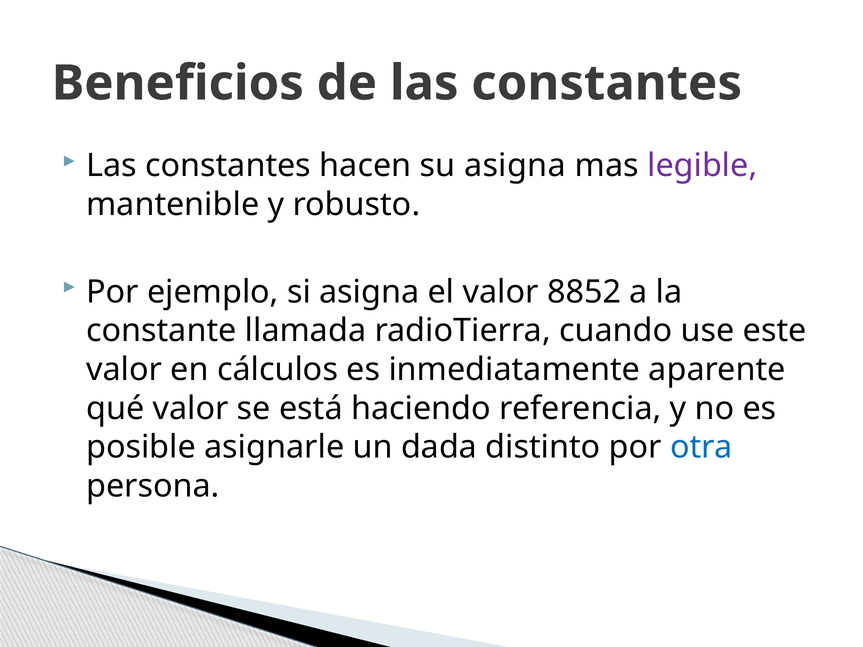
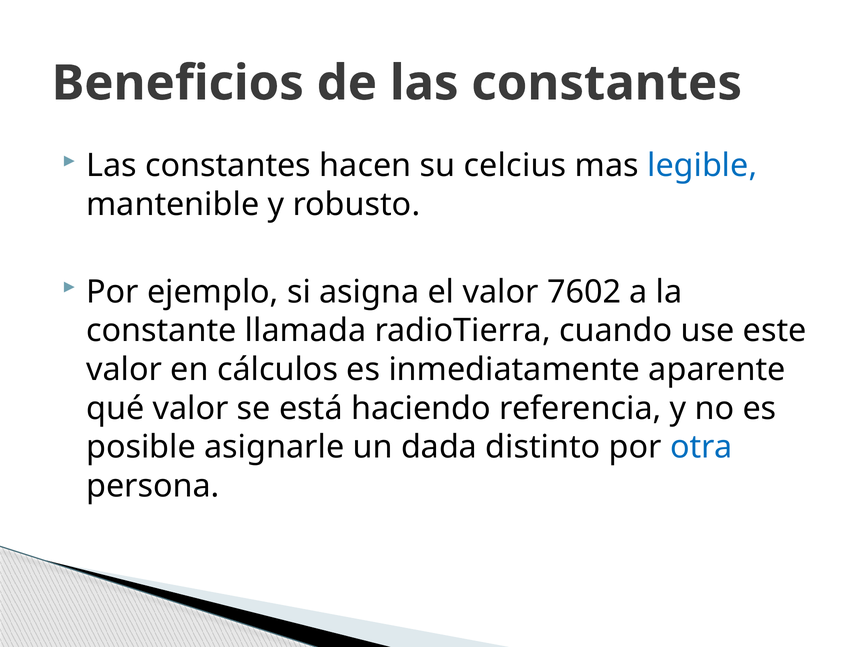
su asigna: asigna -> celcius
legible colour: purple -> blue
8852: 8852 -> 7602
